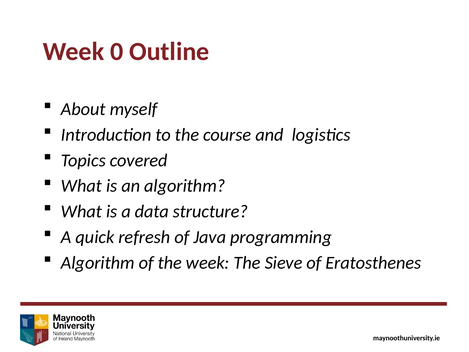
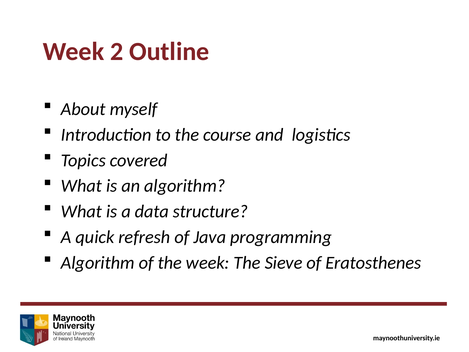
0: 0 -> 2
